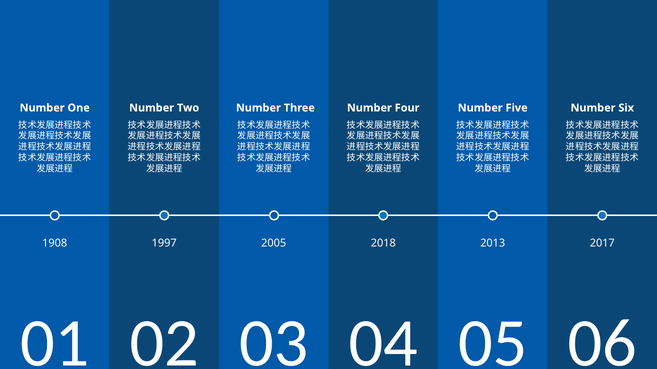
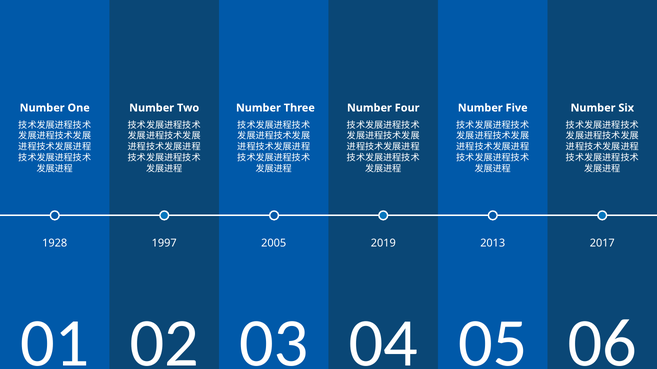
1908: 1908 -> 1928
2018: 2018 -> 2019
